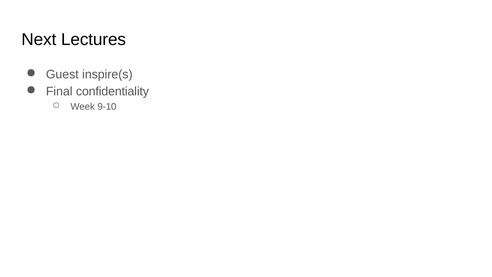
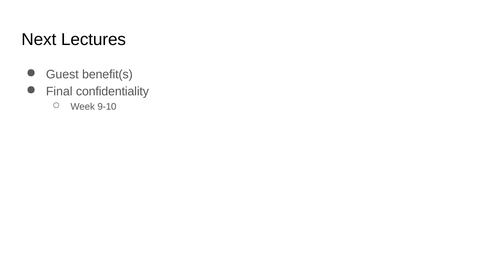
inspire(s: inspire(s -> benefit(s
